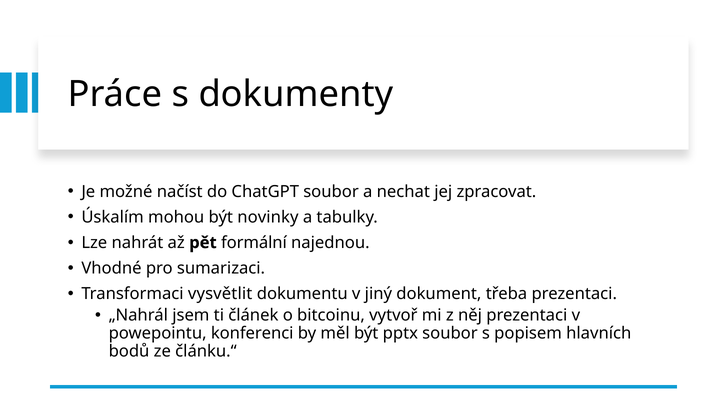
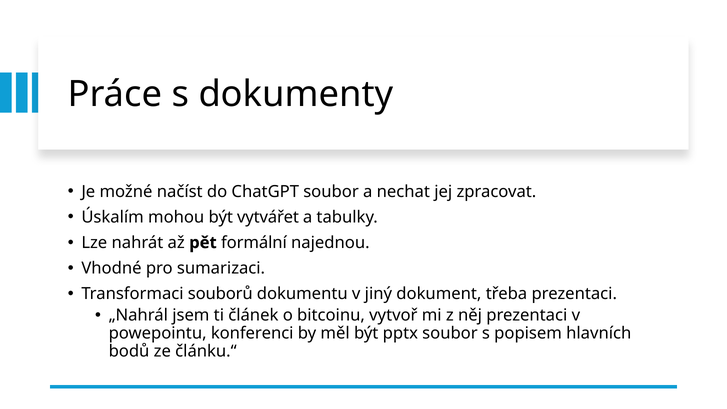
novinky: novinky -> vytvářet
vysvětlit: vysvětlit -> souborů
